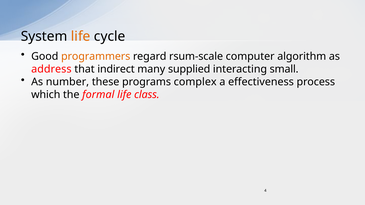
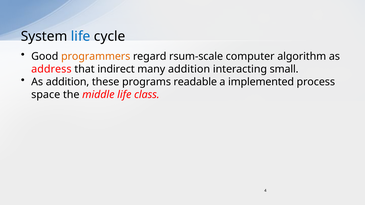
life at (81, 36) colour: orange -> blue
many supplied: supplied -> addition
As number: number -> addition
complex: complex -> readable
effectiveness: effectiveness -> implemented
which: which -> space
formal: formal -> middle
